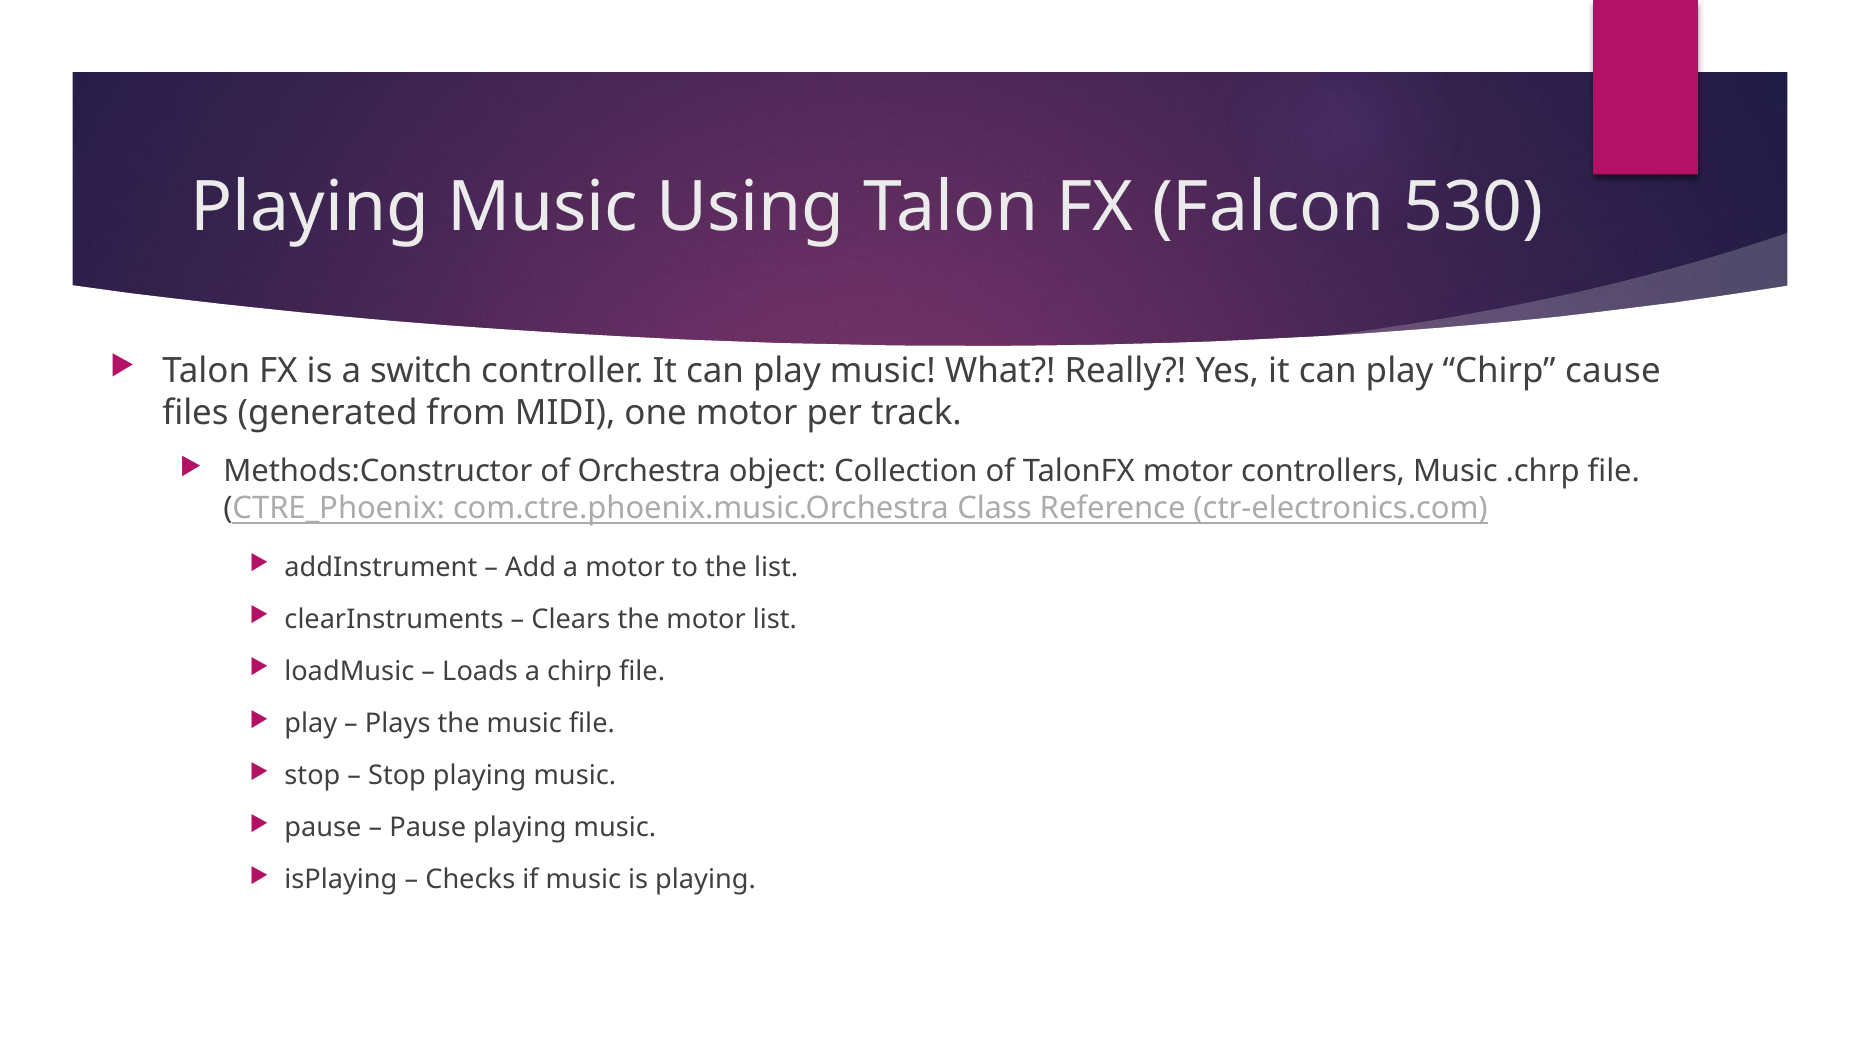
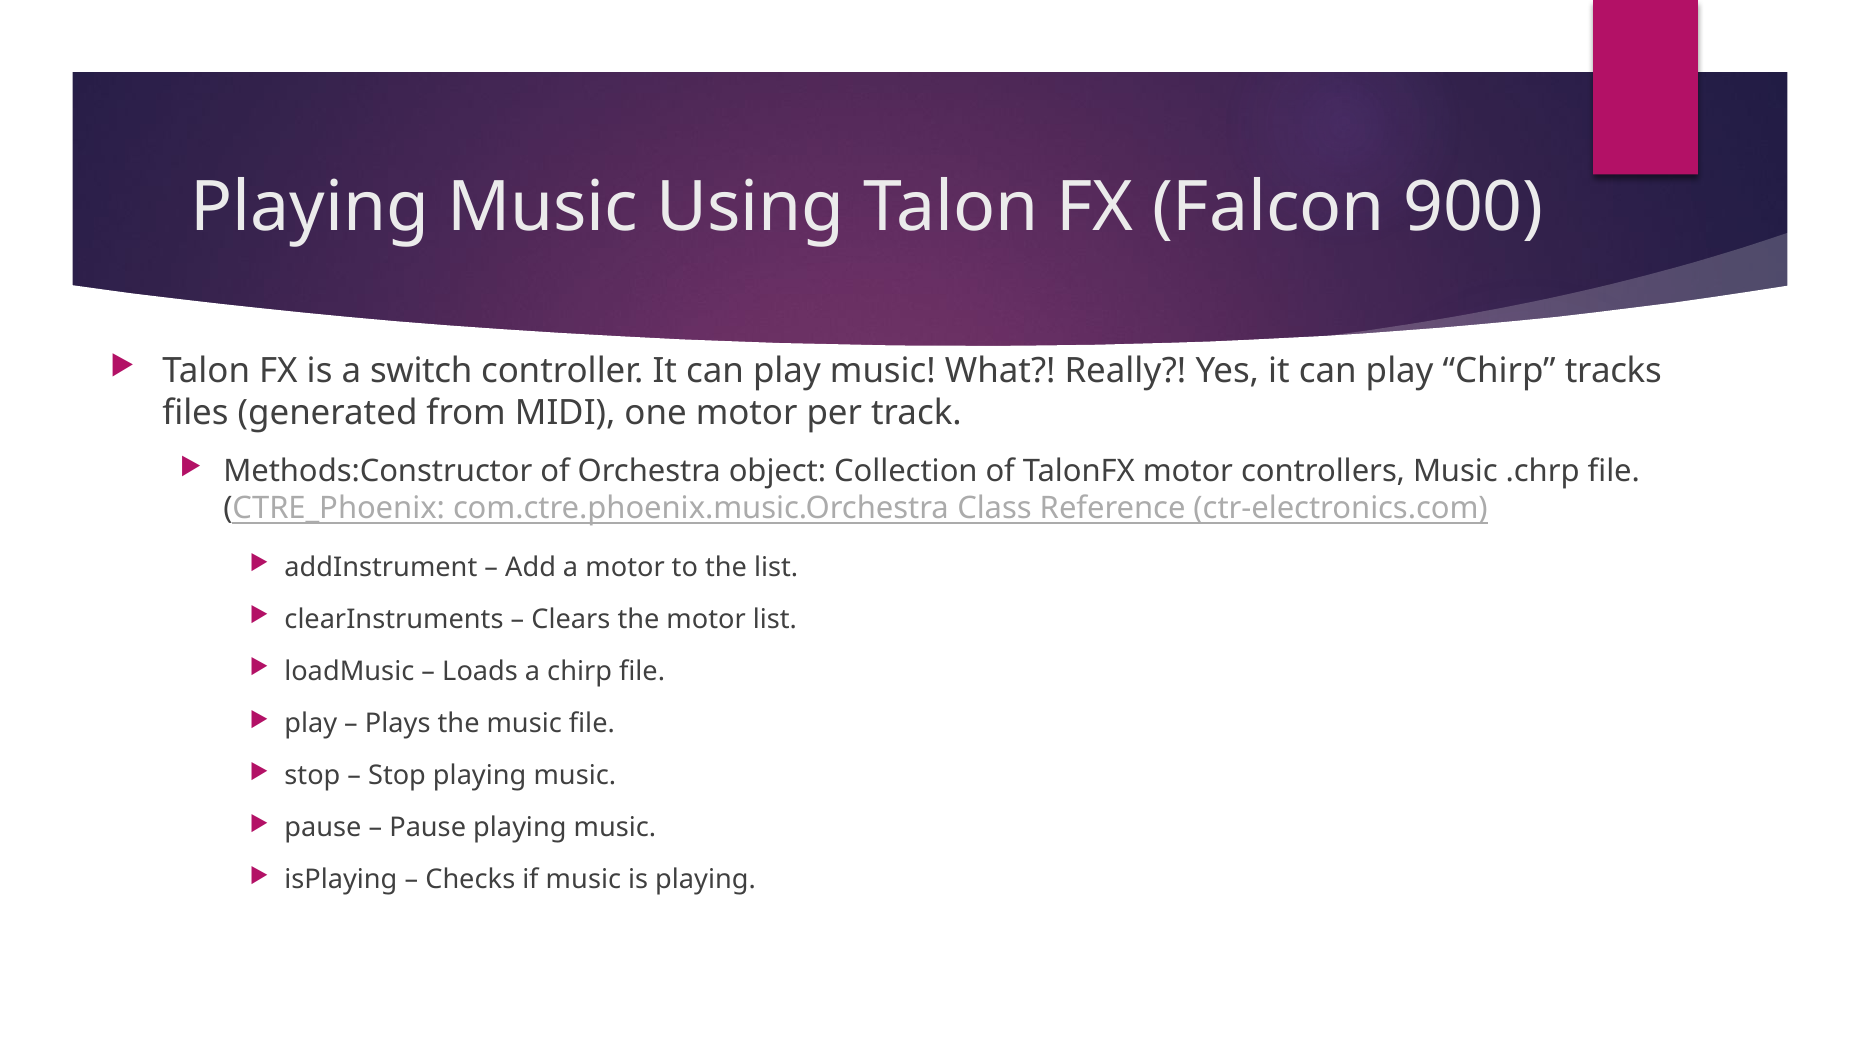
530: 530 -> 900
cause: cause -> tracks
